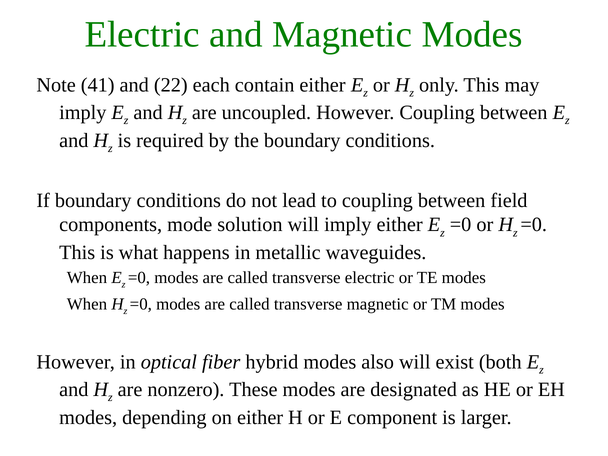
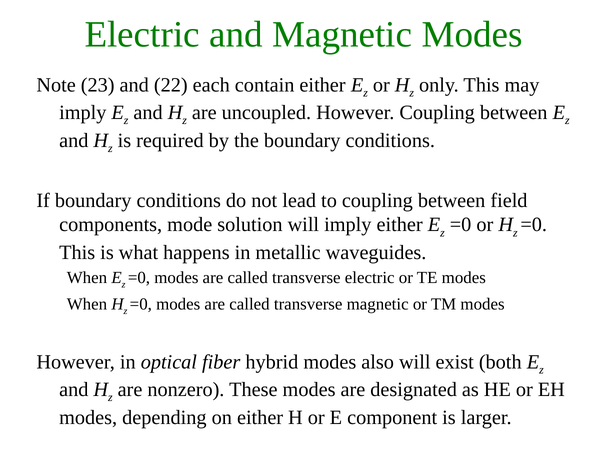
41: 41 -> 23
